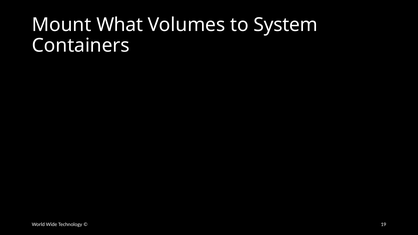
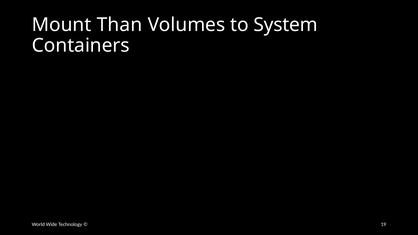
What: What -> Than
